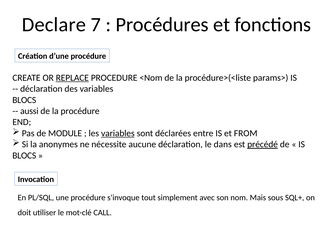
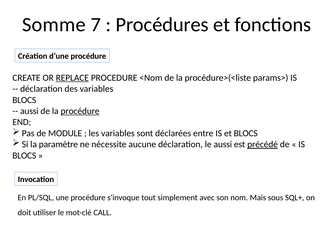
Declare: Declare -> Somme
procédure at (80, 111) underline: none -> present
variables at (118, 133) underline: present -> none
et FROM: FROM -> BLOCS
anonymes: anonymes -> paramètre
le dans: dans -> aussi
